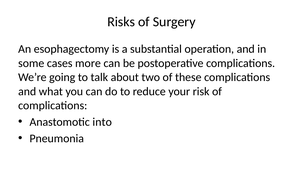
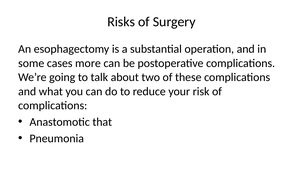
into: into -> that
